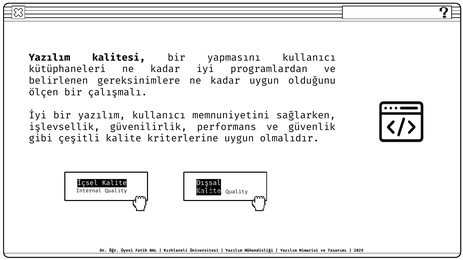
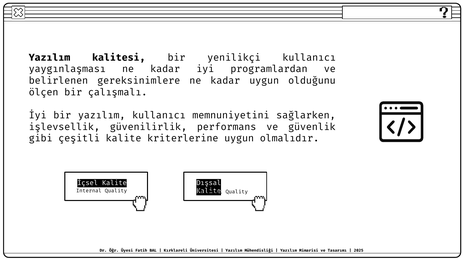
yapmasını: yapmasını -> yenilikçi
kütüphaneleri: kütüphaneleri -> yaygınlaşması
